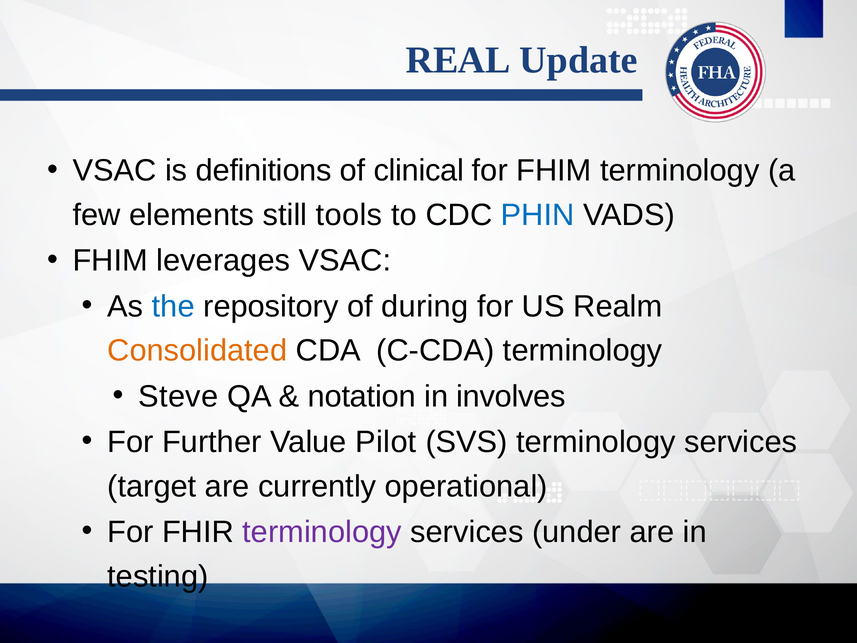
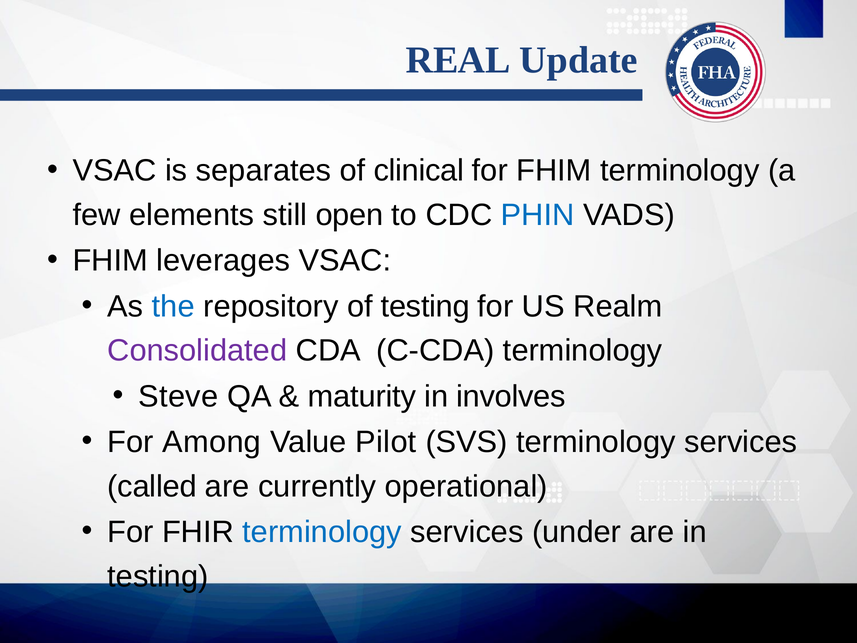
definitions: definitions -> separates
tools: tools -> open
of during: during -> testing
Consolidated colour: orange -> purple
notation: notation -> maturity
Further: Further -> Among
target: target -> called
terminology at (322, 532) colour: purple -> blue
